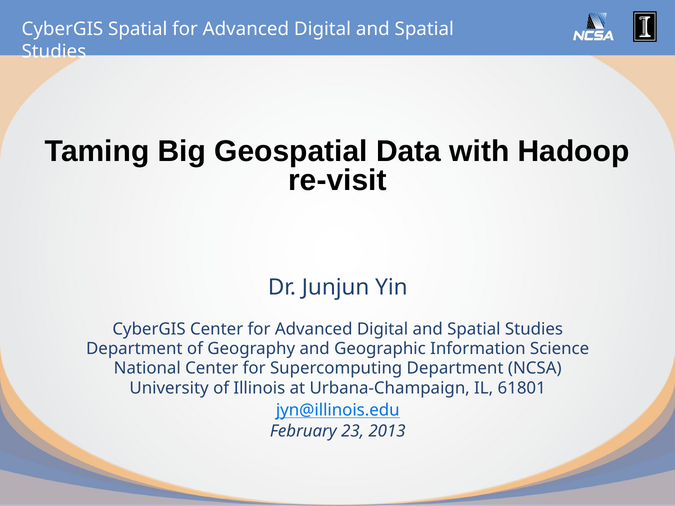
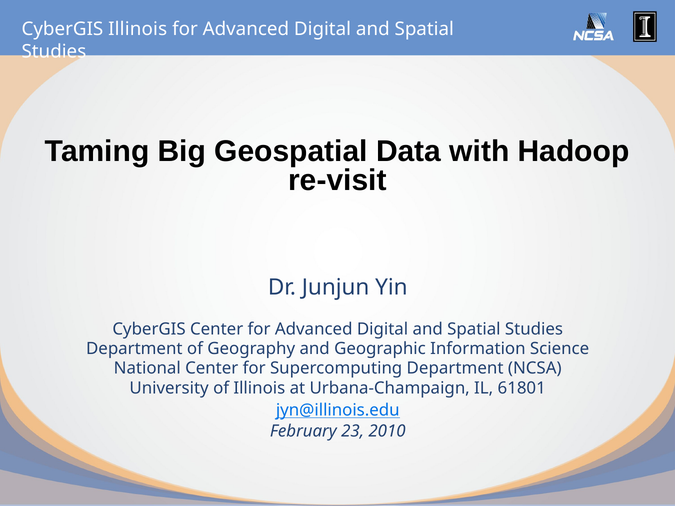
CyberGIS Spatial: Spatial -> Illinois
2013: 2013 -> 2010
